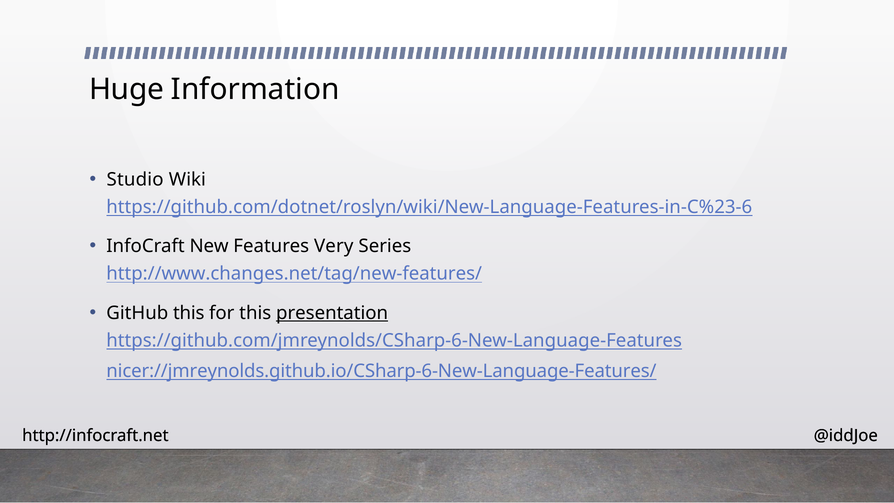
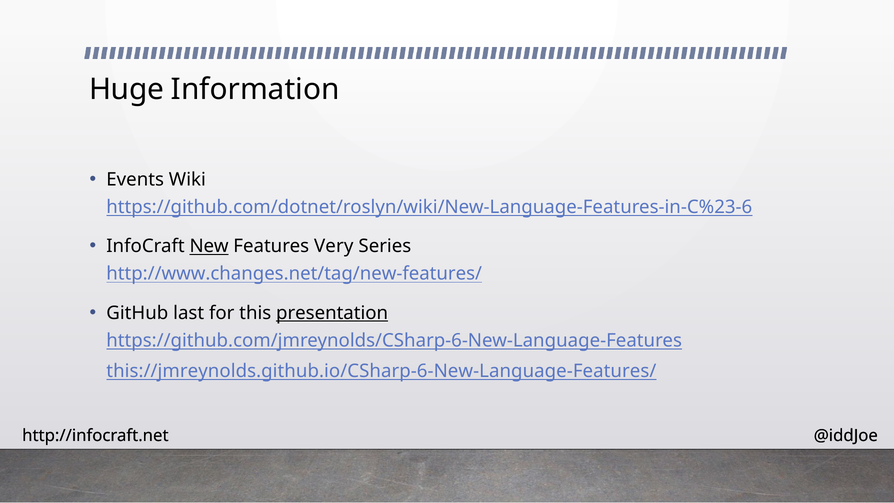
Studio: Studio -> Events
New underline: none -> present
GitHub this: this -> last
nicer://jmreynolds.github.io/CSharp-6-New-Language-Features/: nicer://jmreynolds.github.io/CSharp-6-New-Language-Features/ -> this://jmreynolds.github.io/CSharp-6-New-Language-Features/
